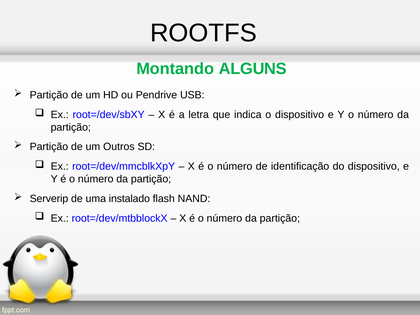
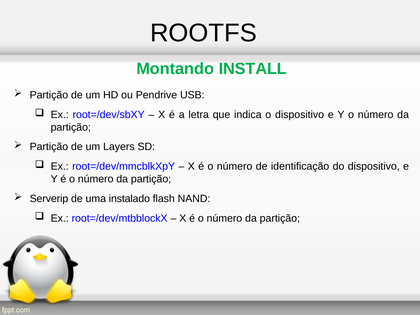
ALGUNS: ALGUNS -> INSTALL
Outros: Outros -> Layers
